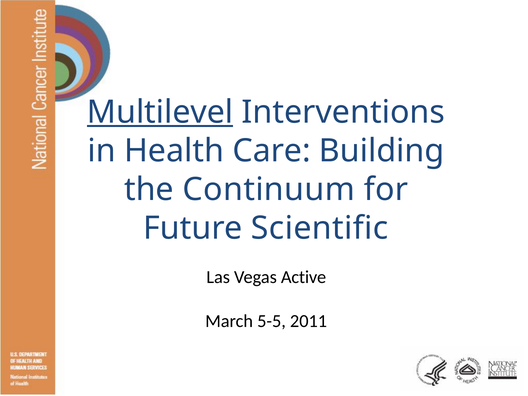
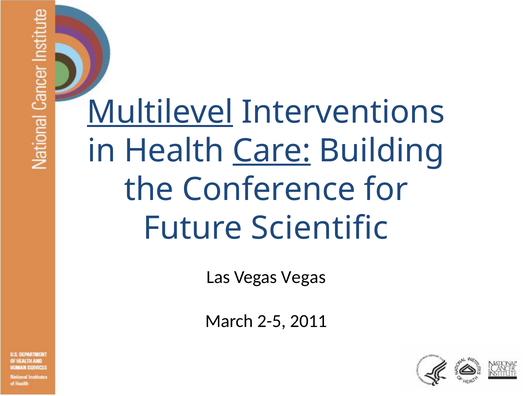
Care underline: none -> present
Continuum: Continuum -> Conference
Vegas Active: Active -> Vegas
5-5: 5-5 -> 2-5
